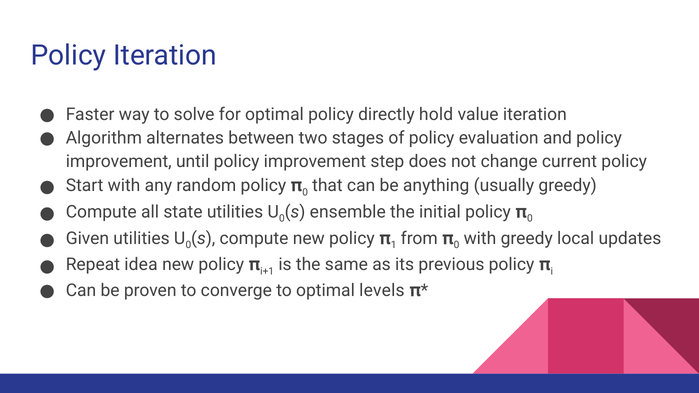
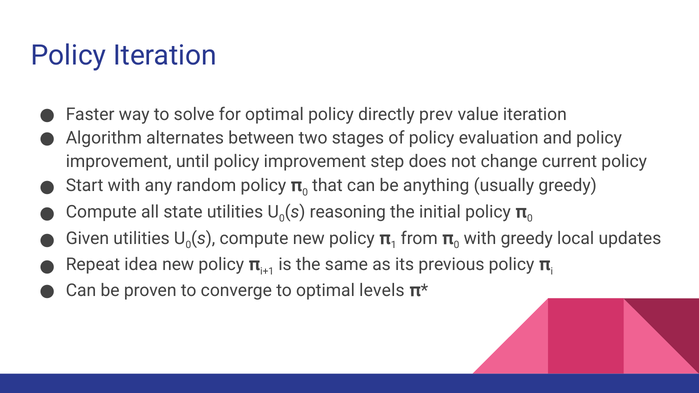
hold: hold -> prev
ensemble: ensemble -> reasoning
